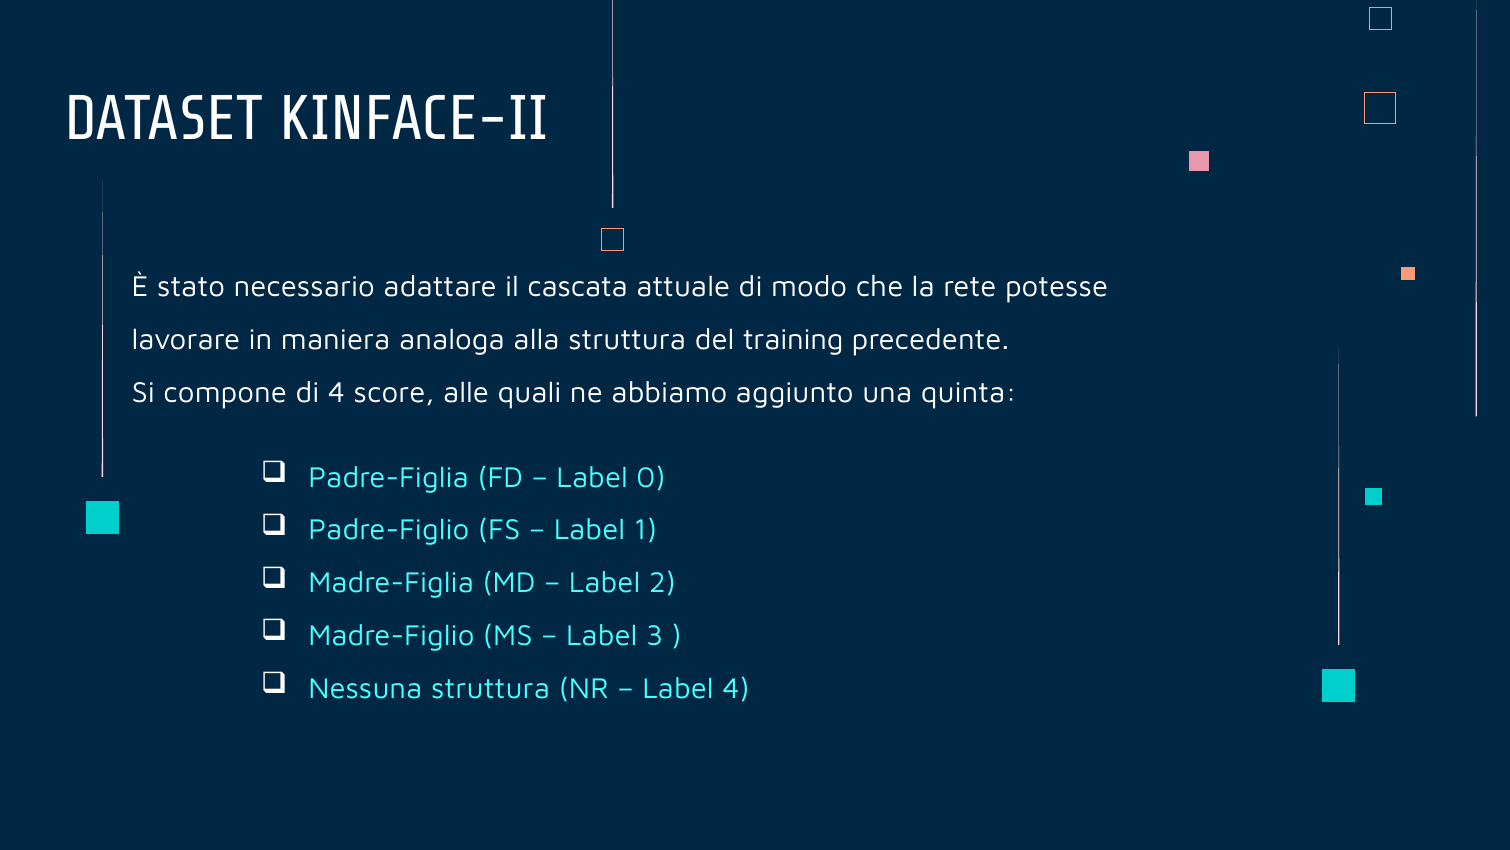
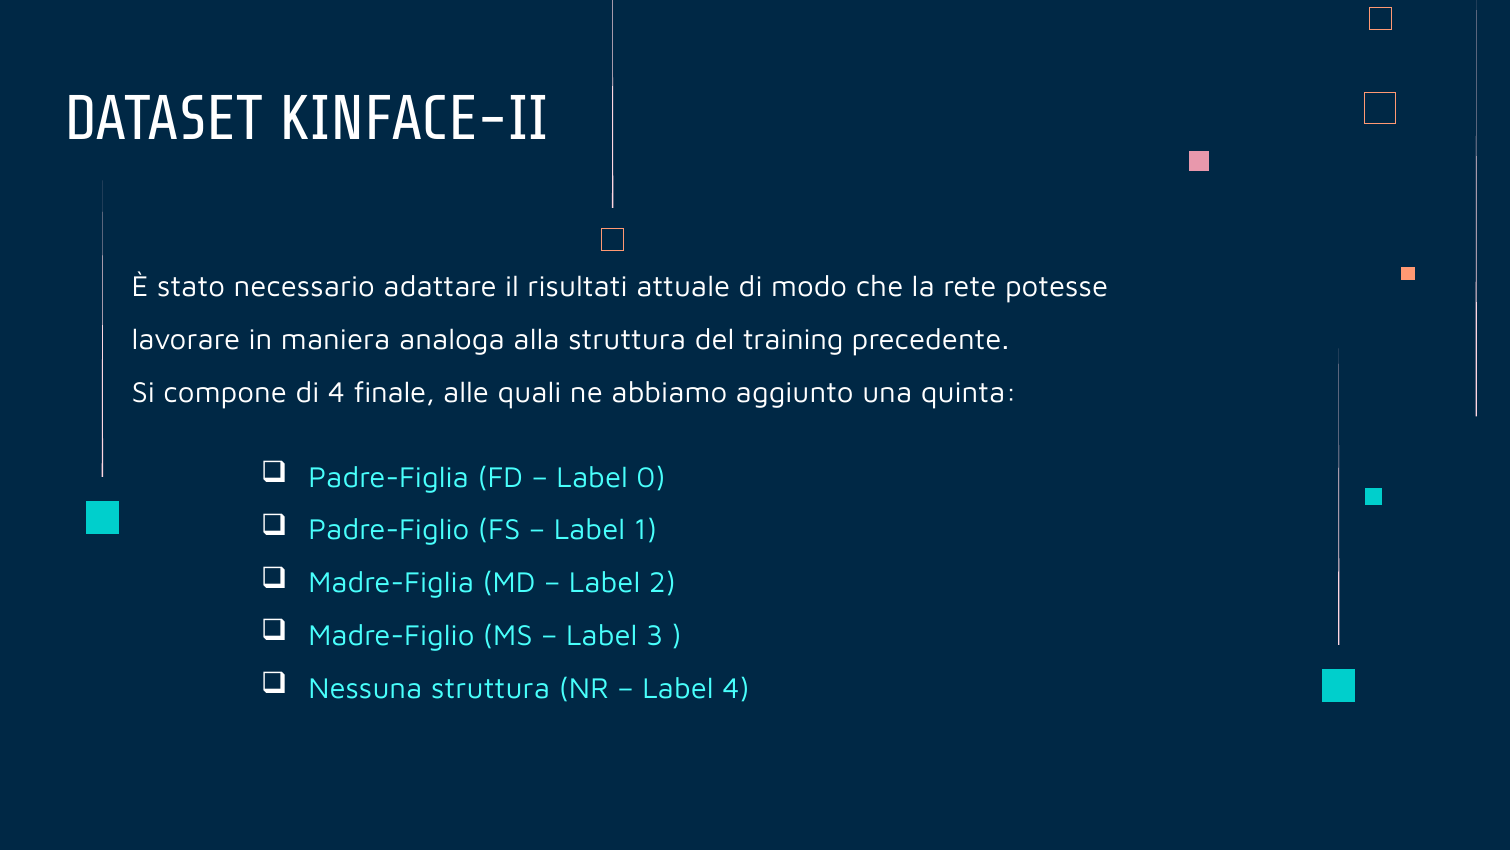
cascata: cascata -> risultati
score: score -> finale
